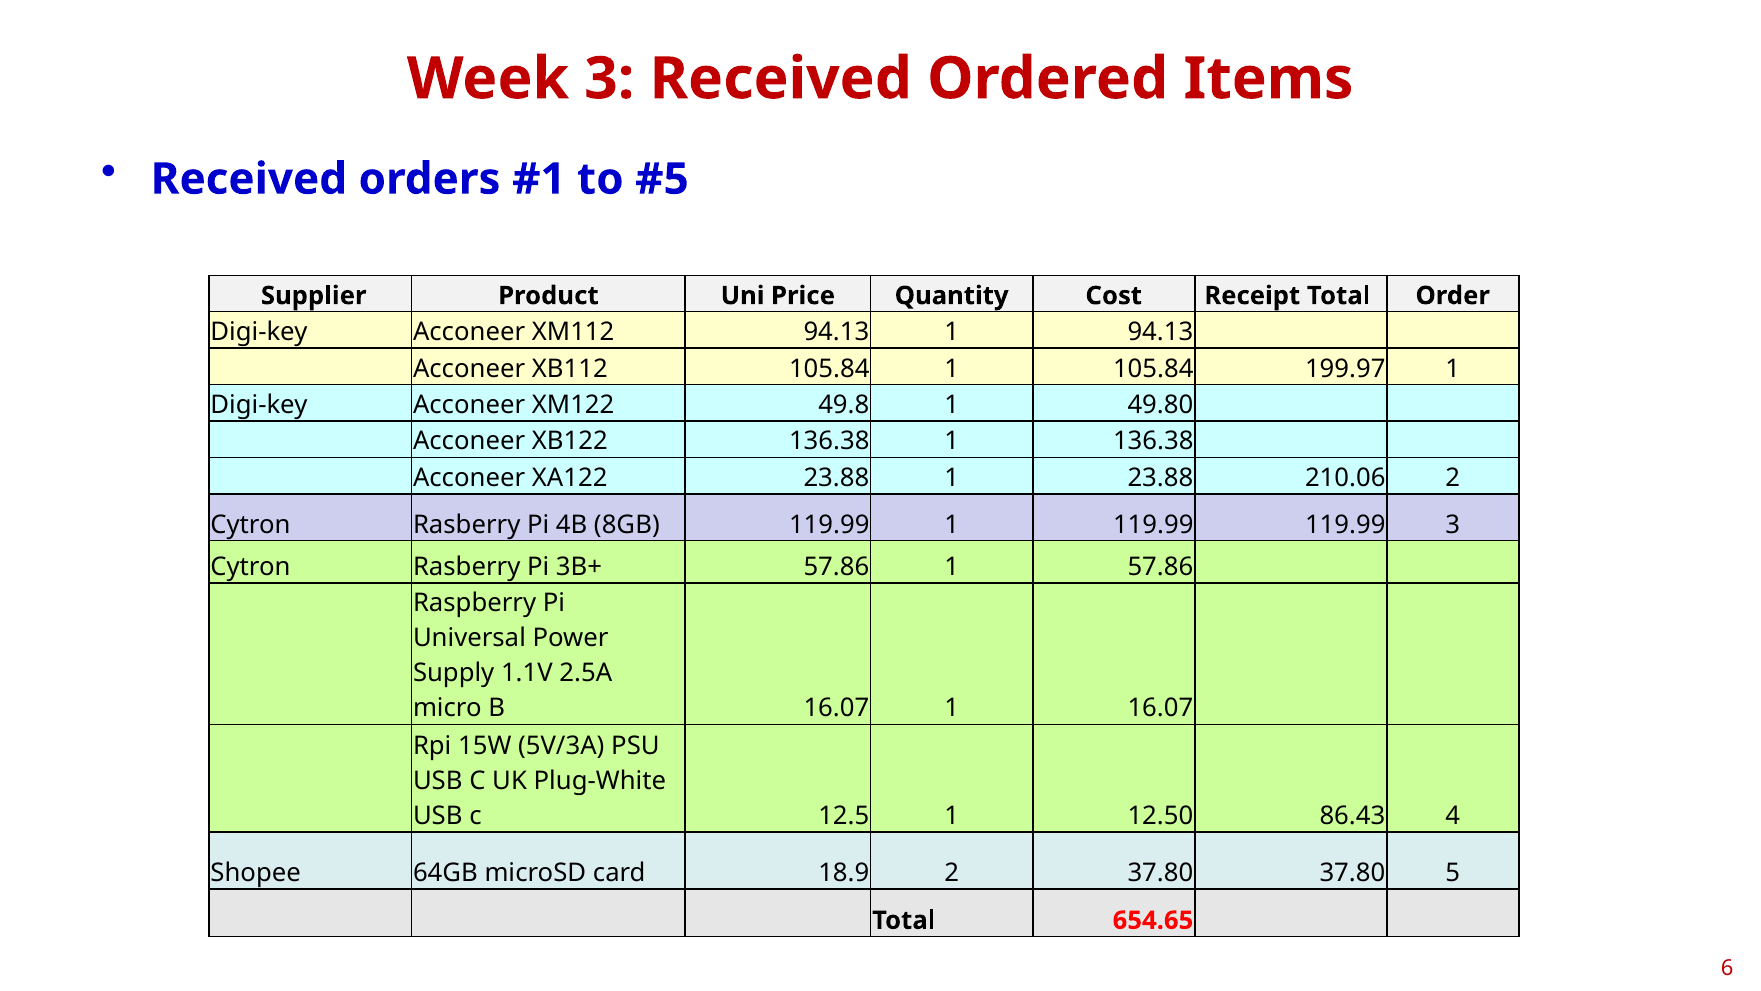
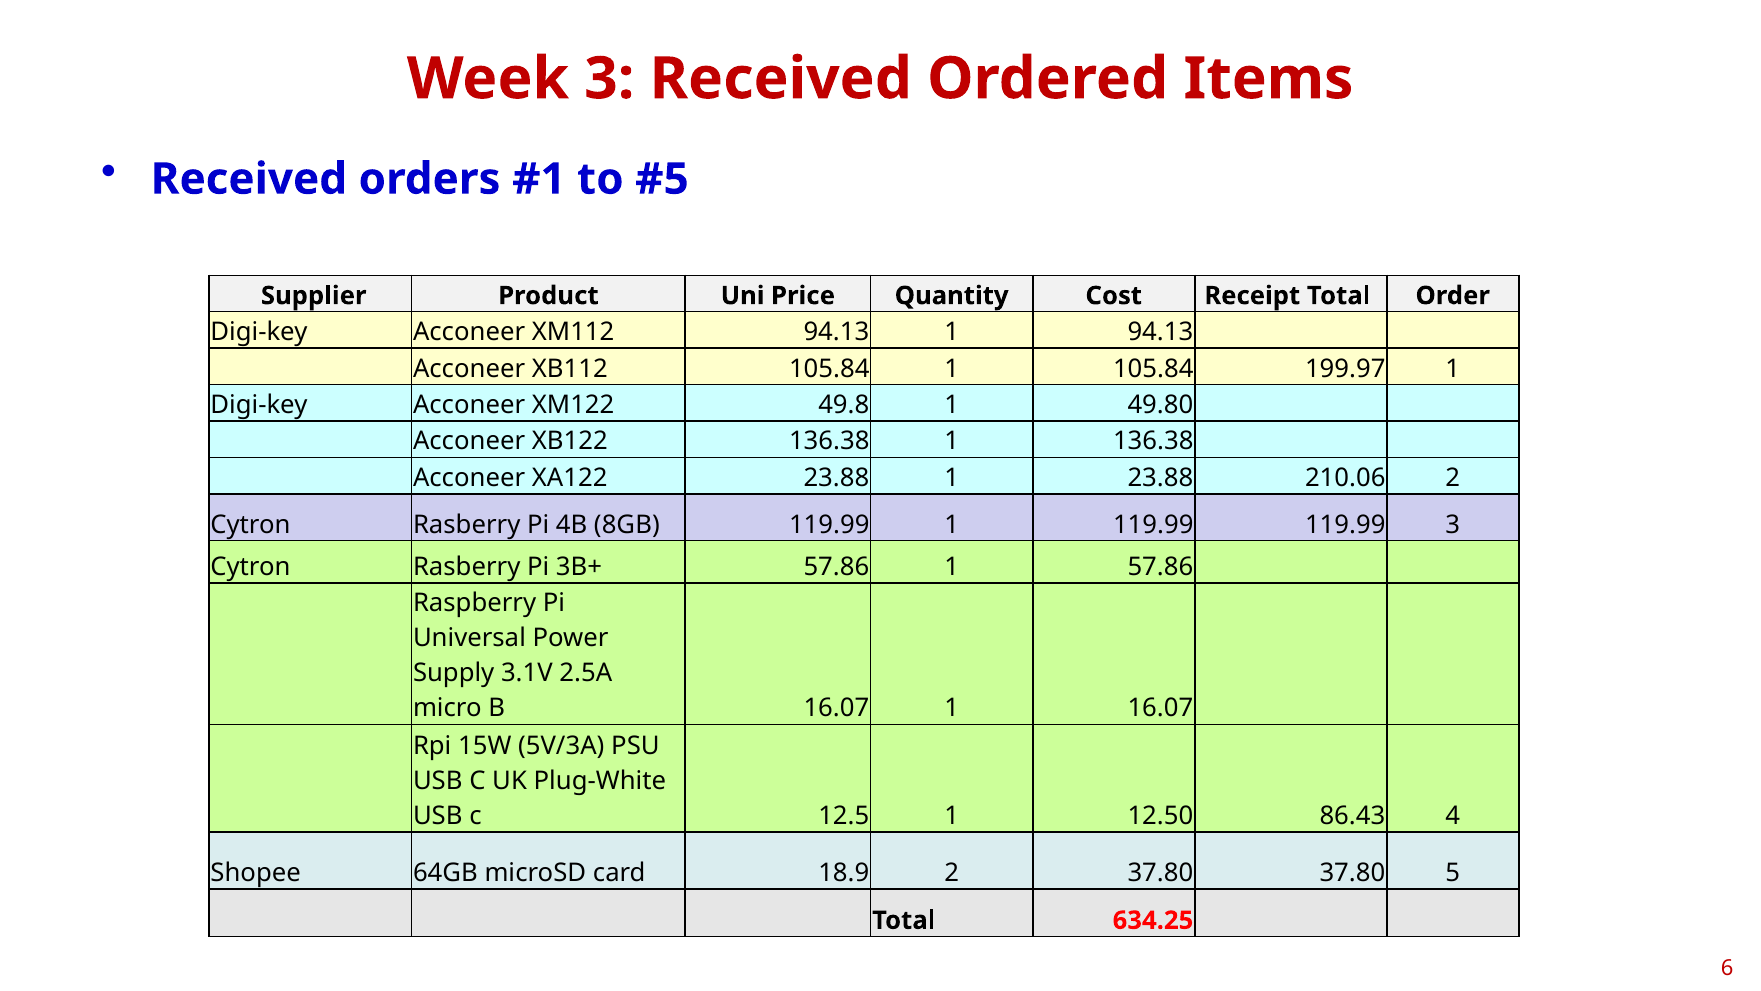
1.1V: 1.1V -> 3.1V
654.65: 654.65 -> 634.25
